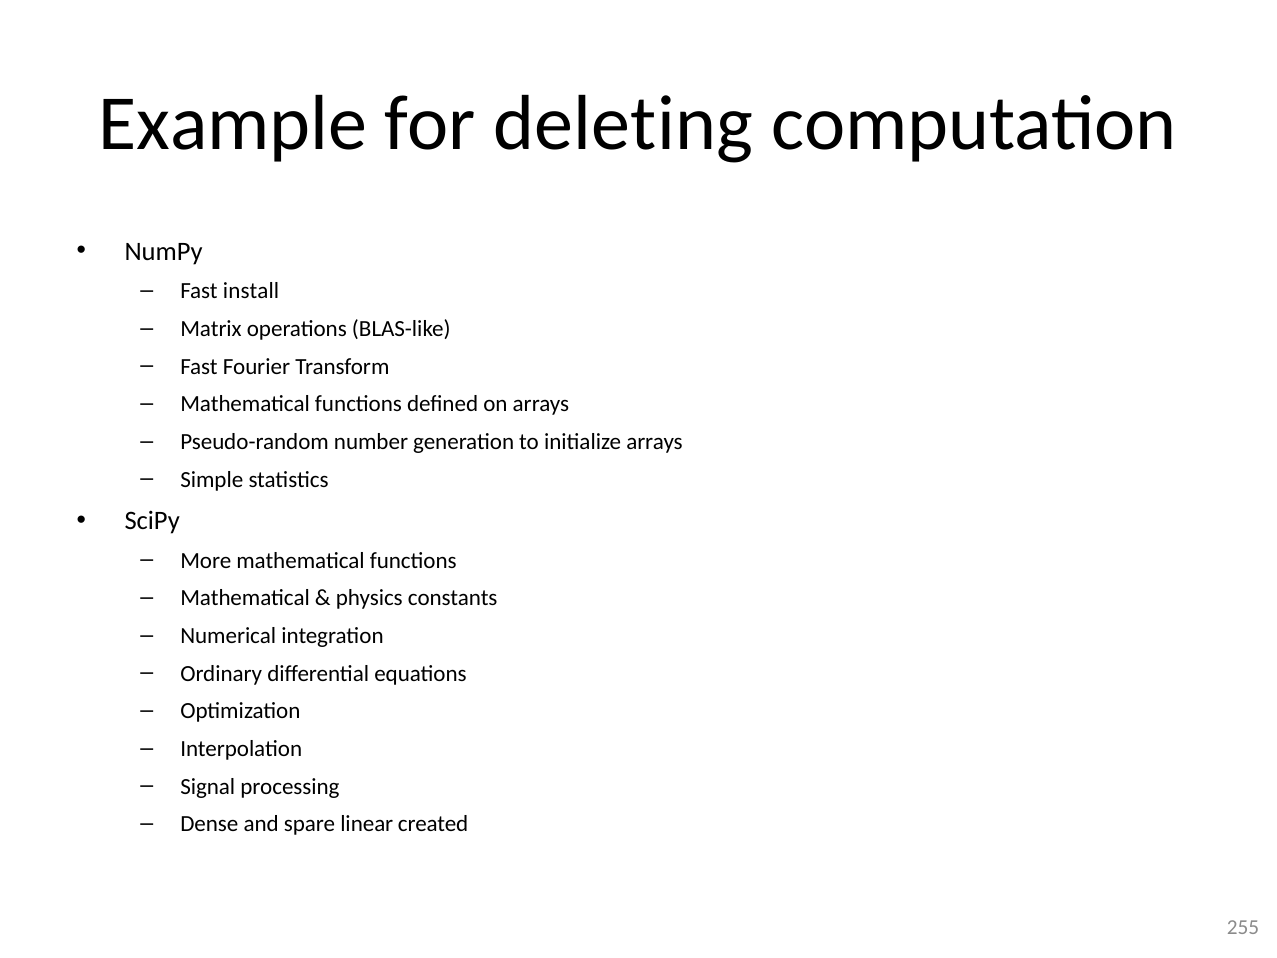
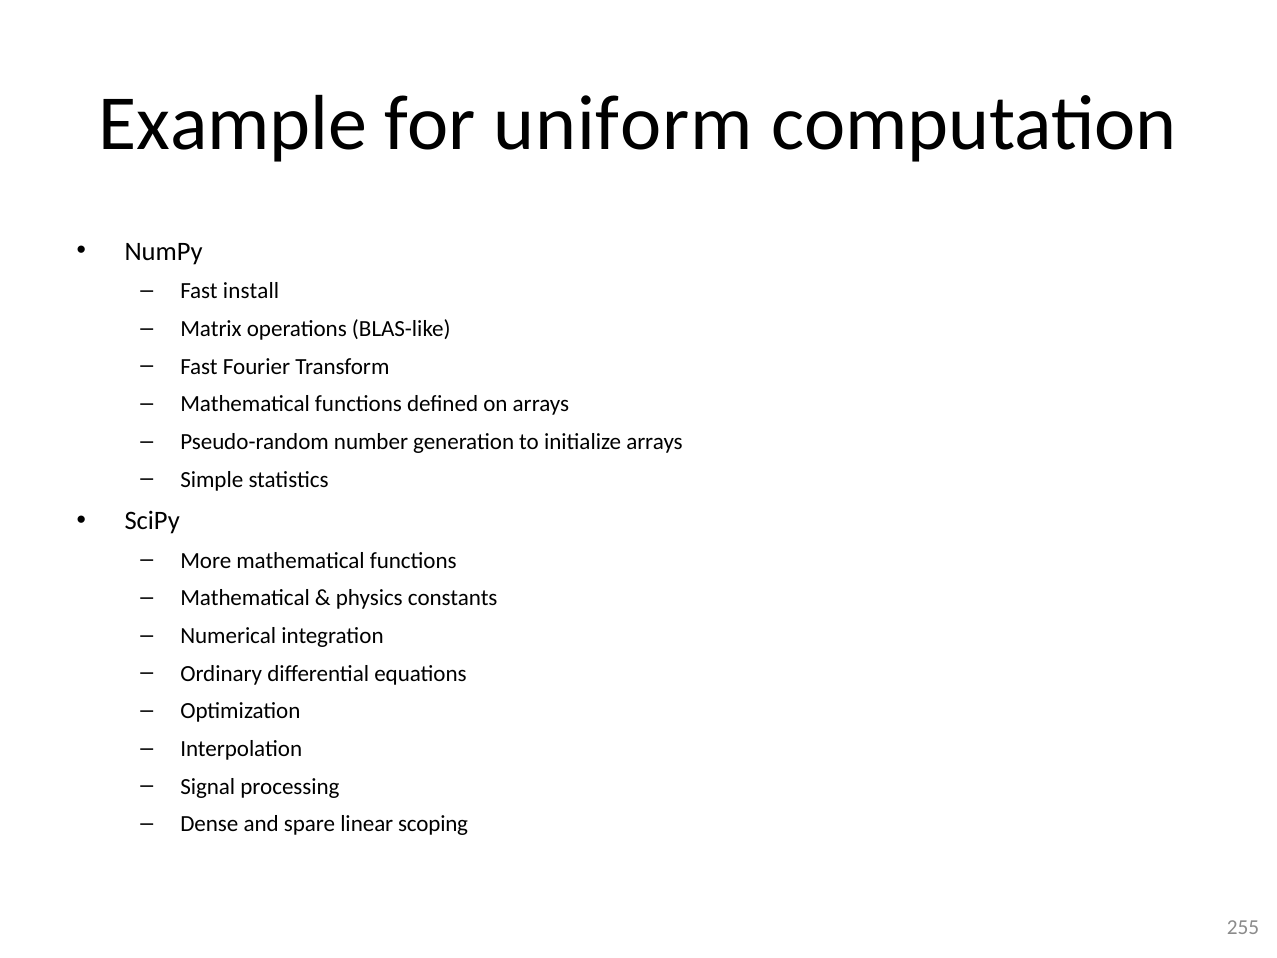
deleting: deleting -> uniform
created: created -> scoping
